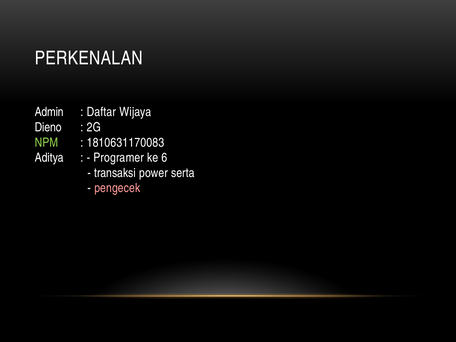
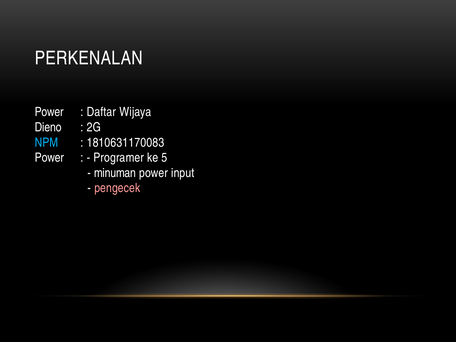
Admin at (49, 112): Admin -> Power
NPM colour: light green -> light blue
Aditya at (49, 158): Aditya -> Power
6: 6 -> 5
transaksi: transaksi -> minuman
serta: serta -> input
